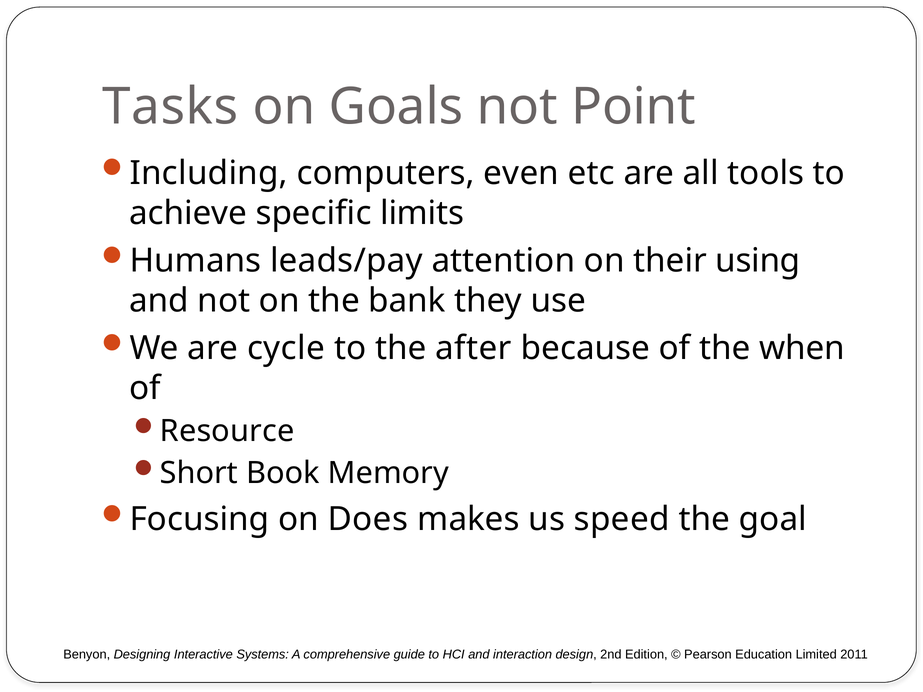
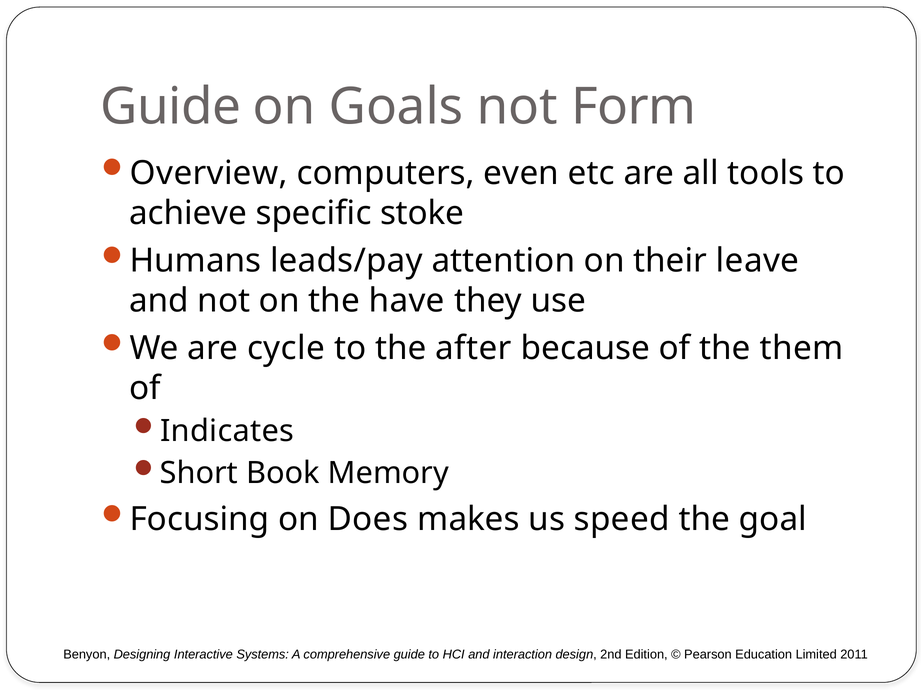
Tasks at (170, 107): Tasks -> Guide
Point: Point -> Form
Including: Including -> Overview
limits: limits -> stoke
using: using -> leave
bank: bank -> have
when: when -> them
Resource: Resource -> Indicates
